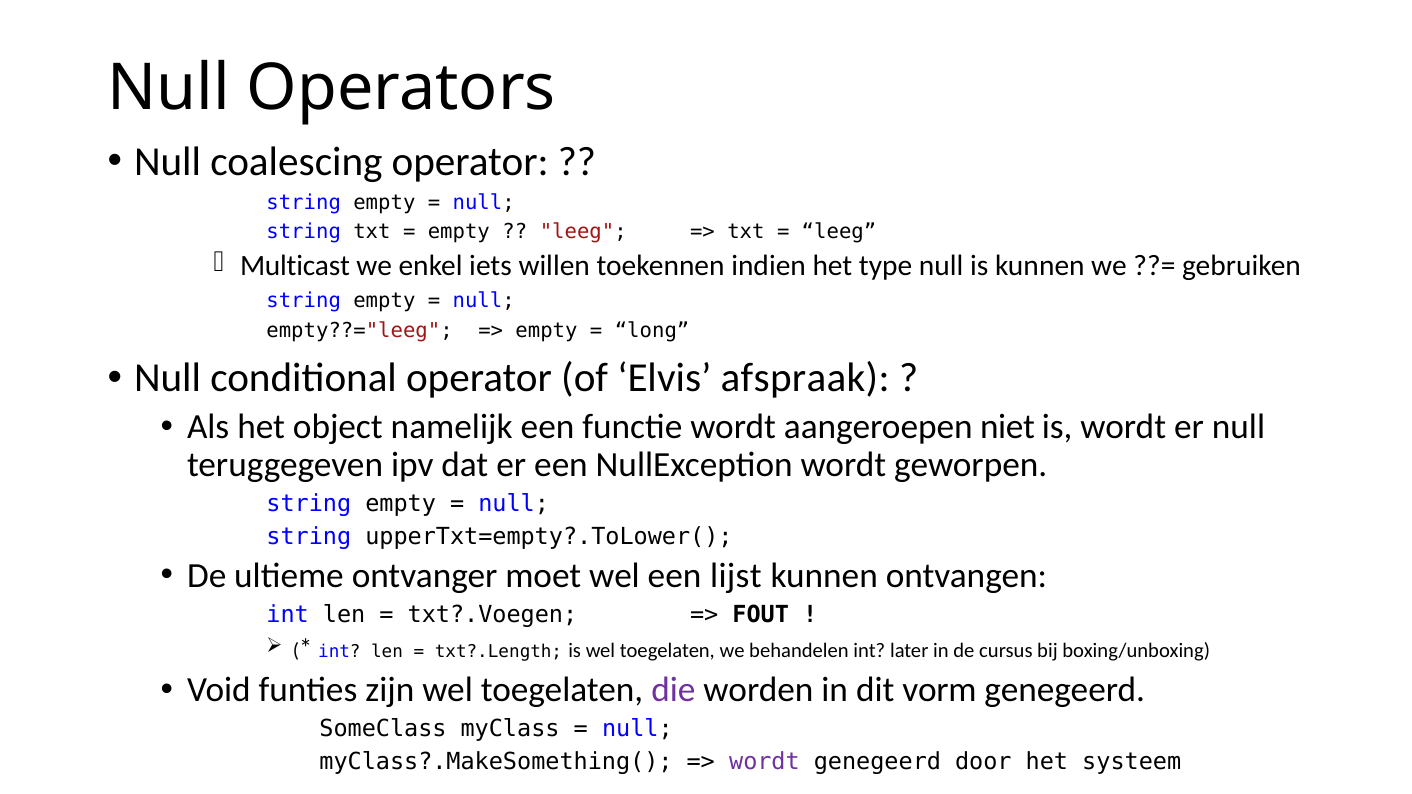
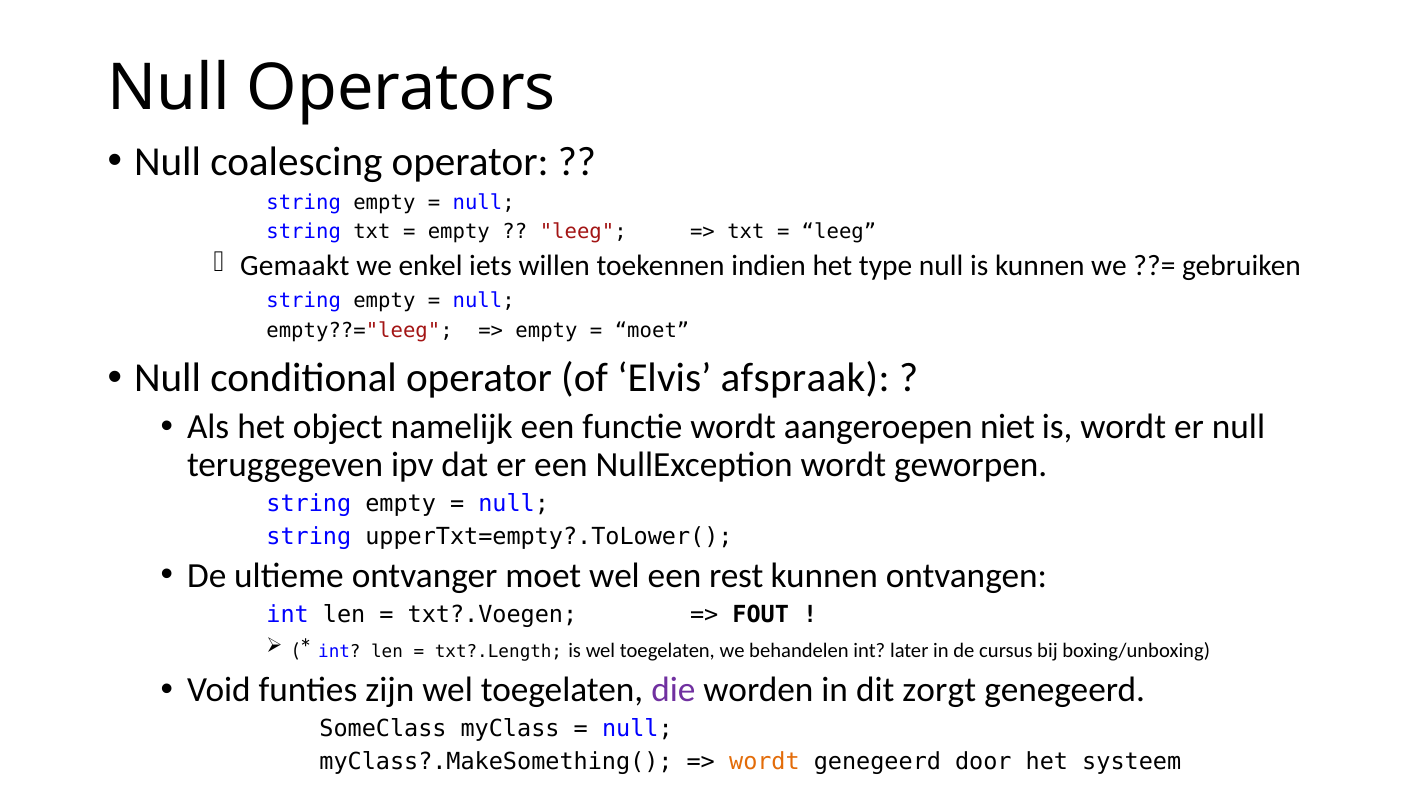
Multicast: Multicast -> Gemaakt
long at (652, 330): long -> moet
lijst: lijst -> rest
vorm: vorm -> zorgt
wordt at (764, 762) colour: purple -> orange
